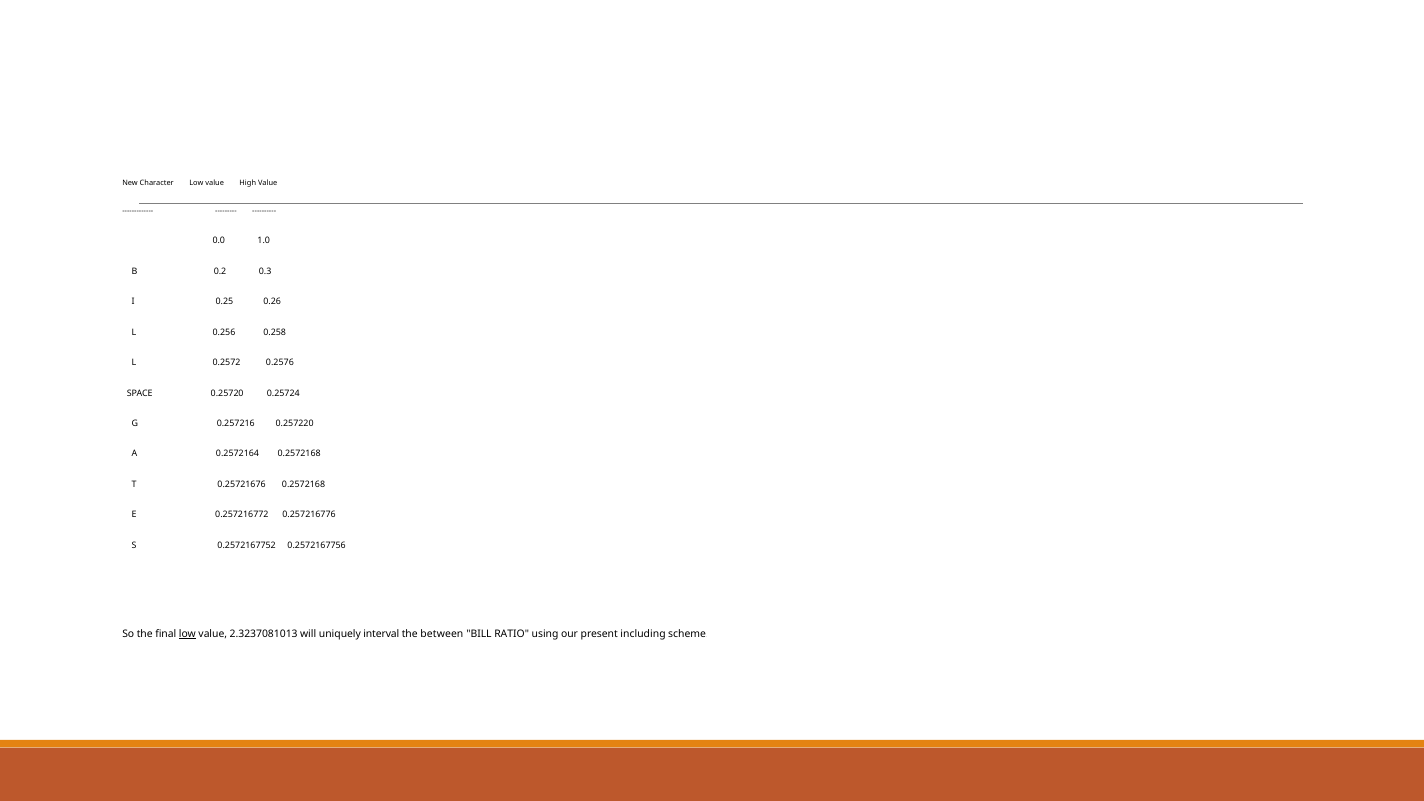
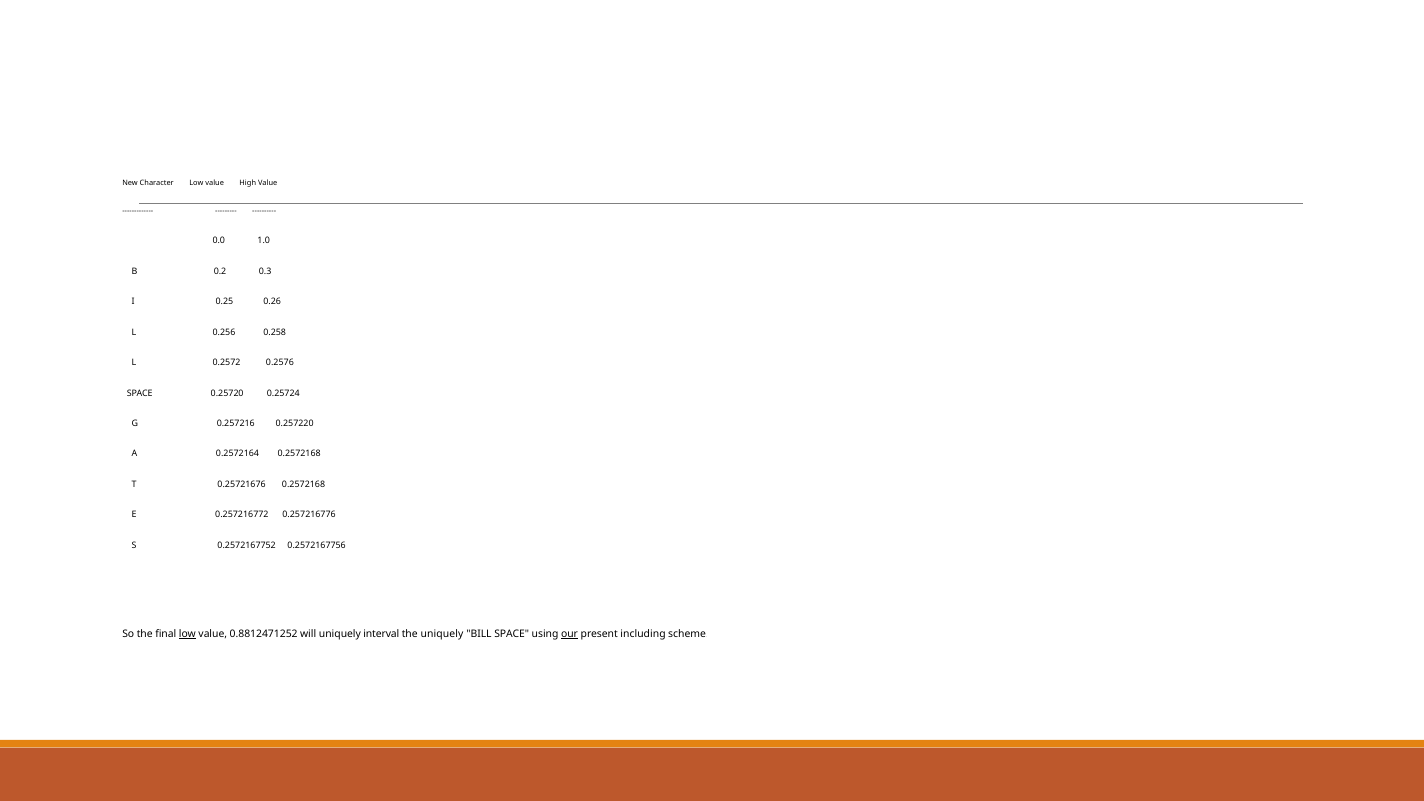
2.3237081013: 2.3237081013 -> 0.8812471252
the between: between -> uniquely
BILL RATIO: RATIO -> SPACE
our underline: none -> present
